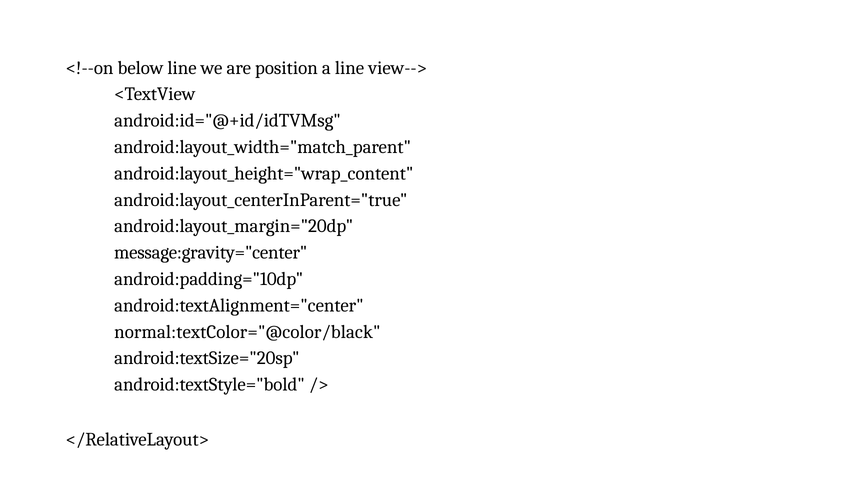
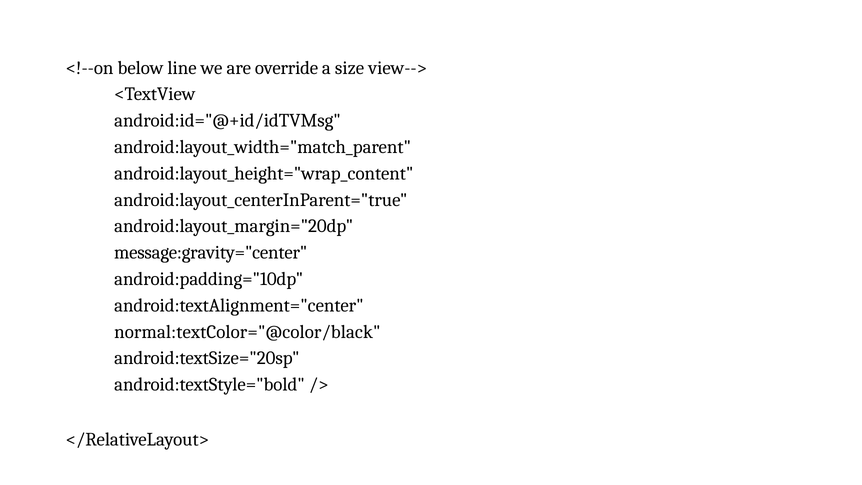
position: position -> override
a line: line -> size
